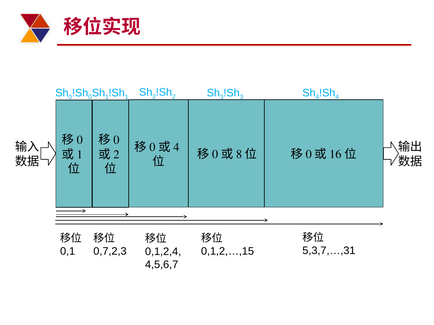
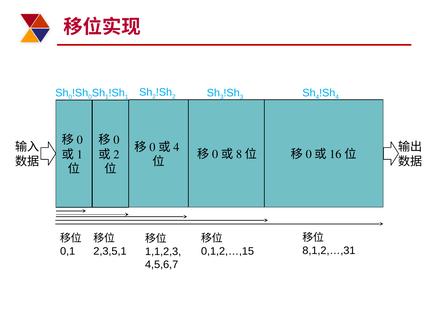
5,3,7,…,31: 5,3,7,…,31 -> 8,1,2,…,31
0,7,2,3: 0,7,2,3 -> 2,3,5,1
0,1,2,4: 0,1,2,4 -> 1,1,2,3
